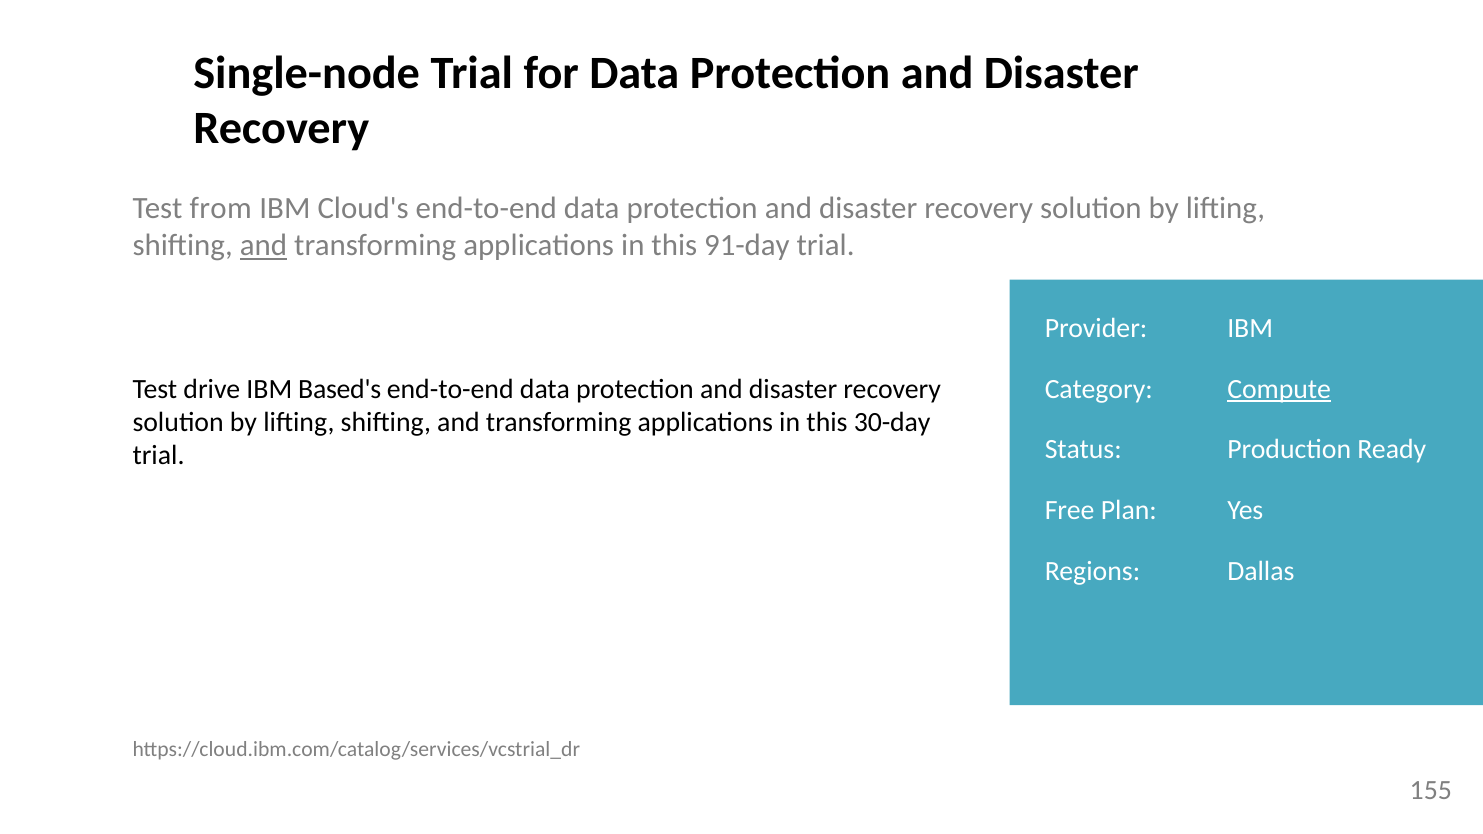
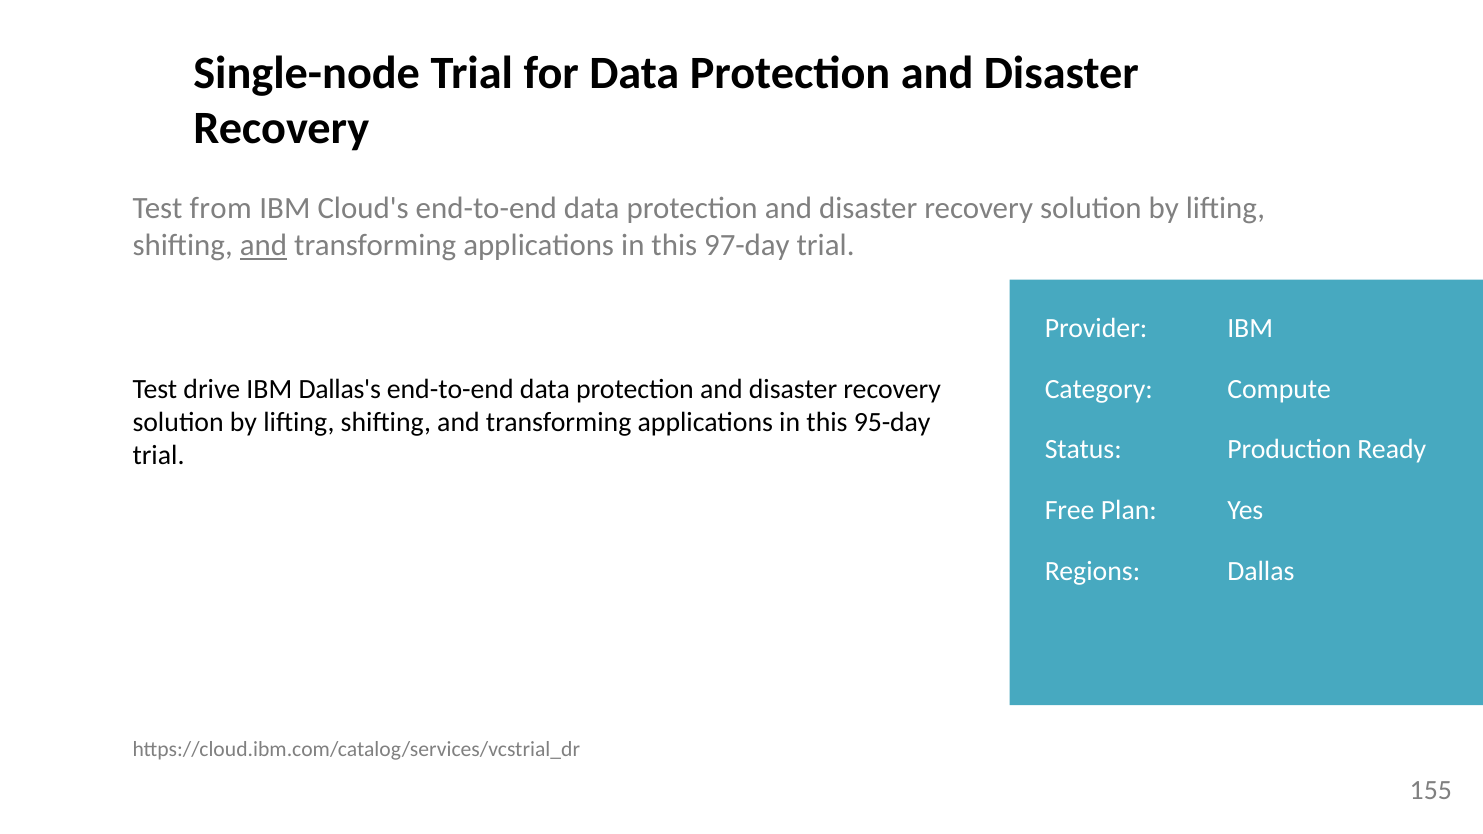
91-day: 91-day -> 97-day
Based's: Based's -> Dallas's
Compute underline: present -> none
30-day: 30-day -> 95-day
